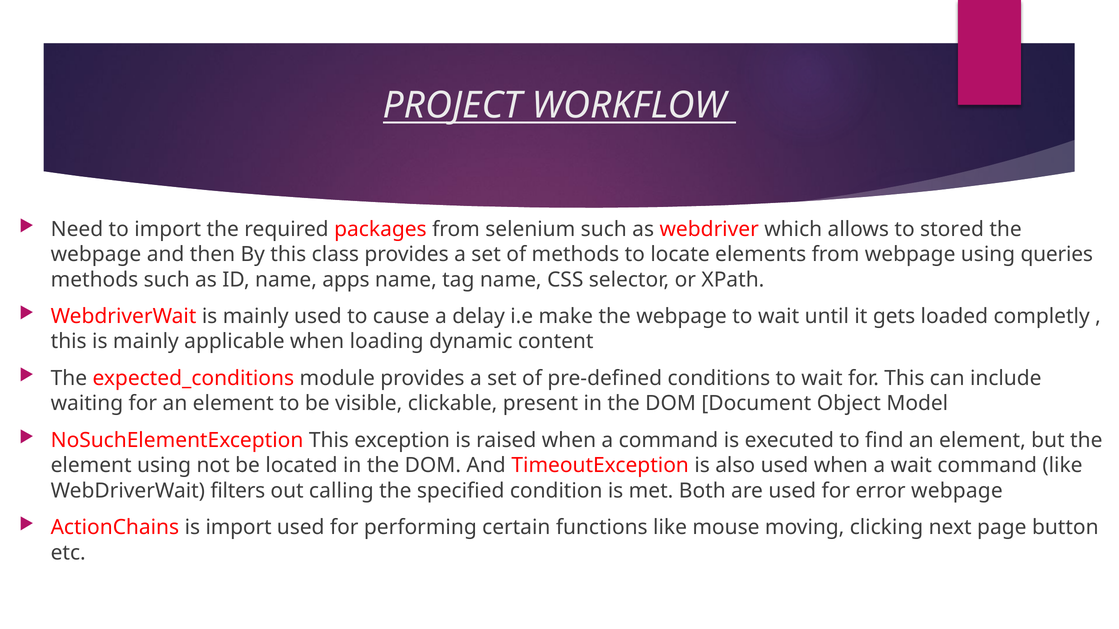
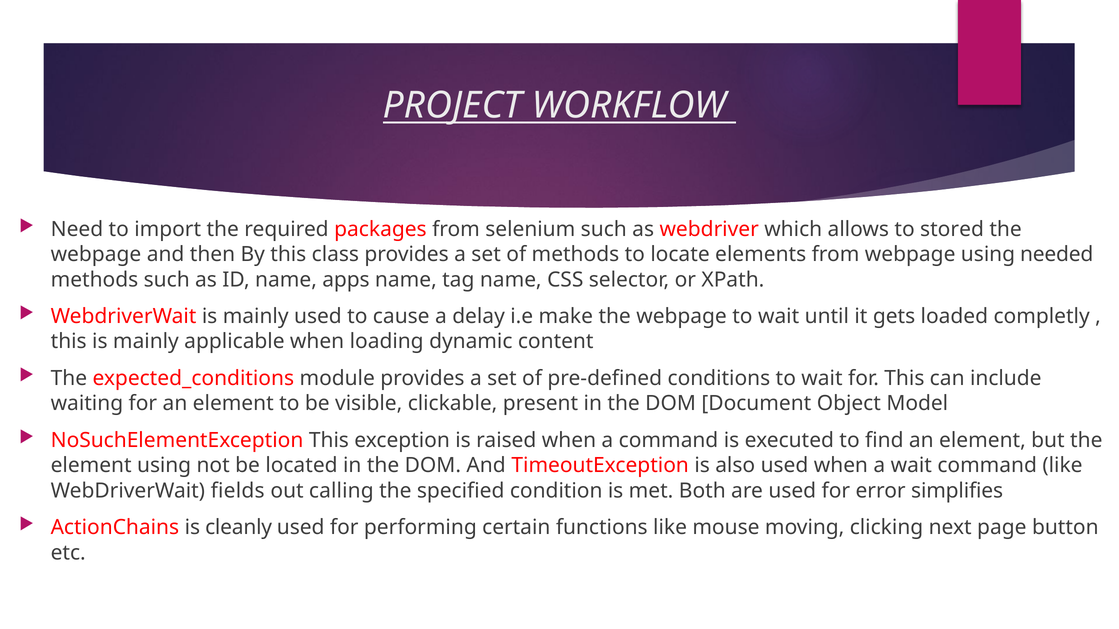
queries: queries -> needed
filters: filters -> fields
error webpage: webpage -> simplifies
is import: import -> cleanly
